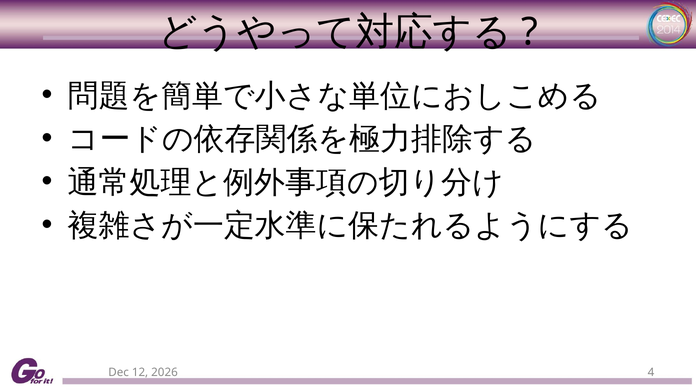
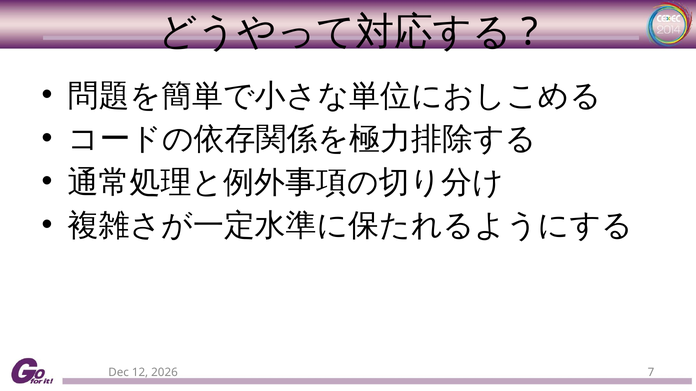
4: 4 -> 7
